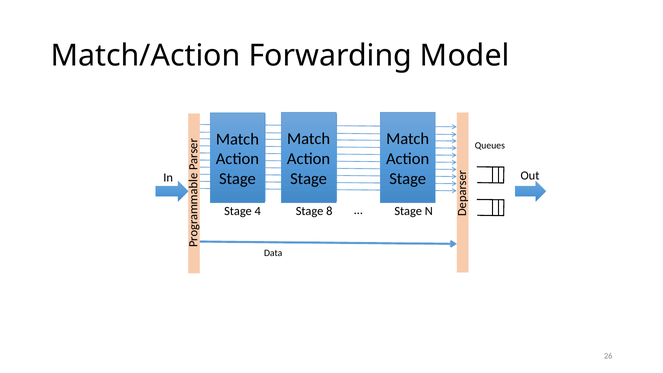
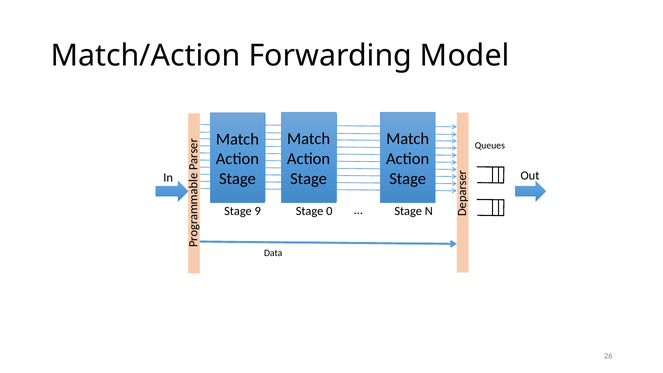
4: 4 -> 9
8: 8 -> 0
